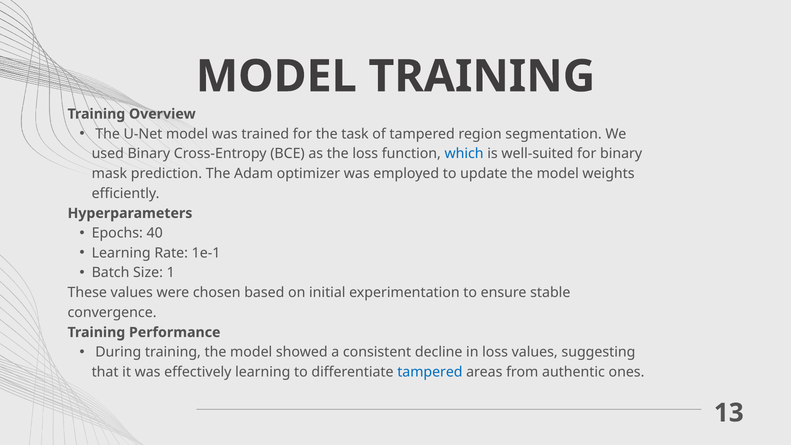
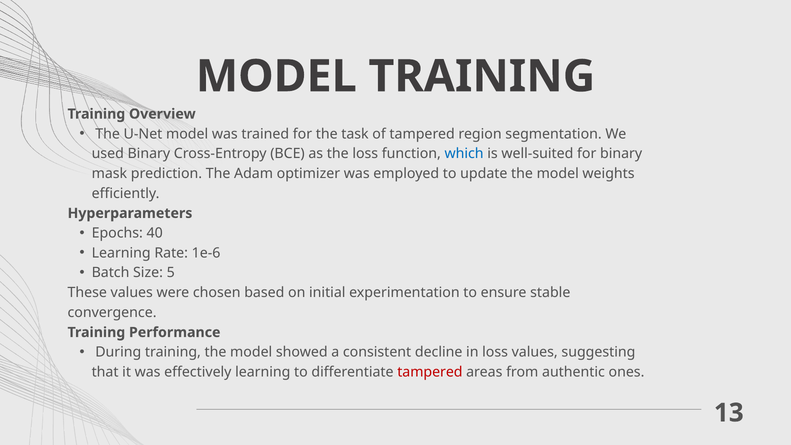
1e-1: 1e-1 -> 1e-6
1: 1 -> 5
tampered at (430, 372) colour: blue -> red
